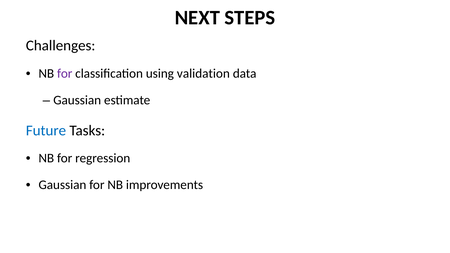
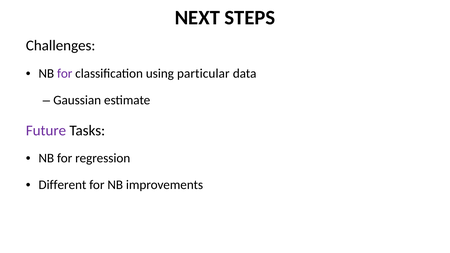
validation: validation -> particular
Future colour: blue -> purple
Gaussian at (62, 185): Gaussian -> Different
